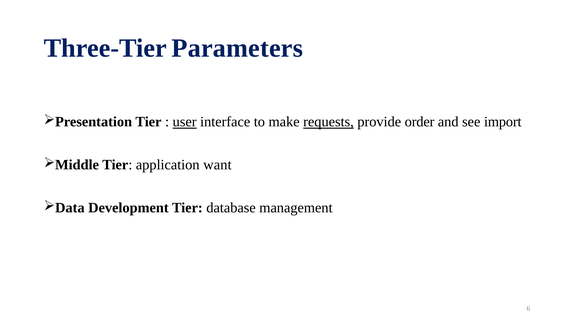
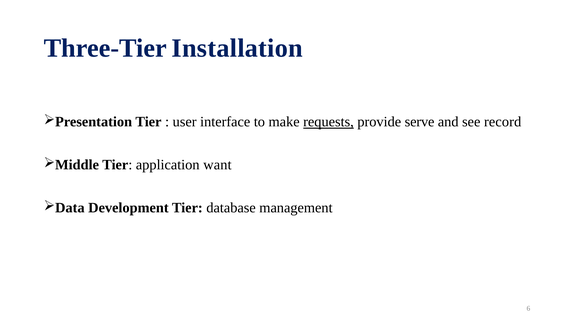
Parameters: Parameters -> Installation
user underline: present -> none
order: order -> serve
import: import -> record
